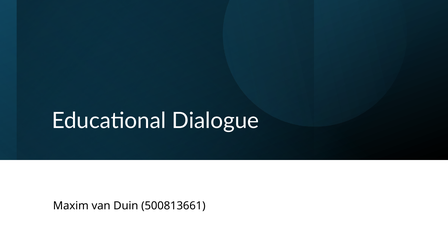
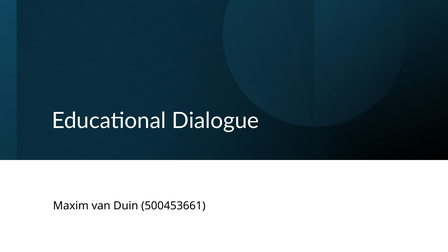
500813661: 500813661 -> 500453661
